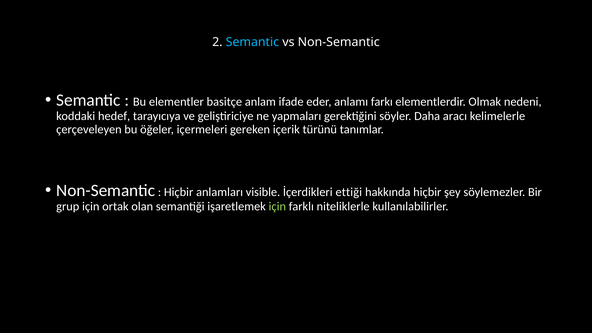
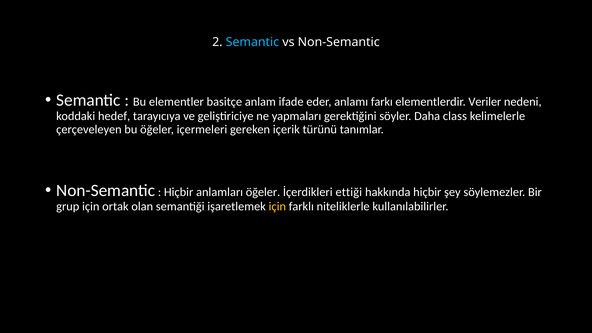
Olmak: Olmak -> Veriler
aracı: aracı -> class
anlamları visible: visible -> öğeler
için at (277, 207) colour: light green -> yellow
